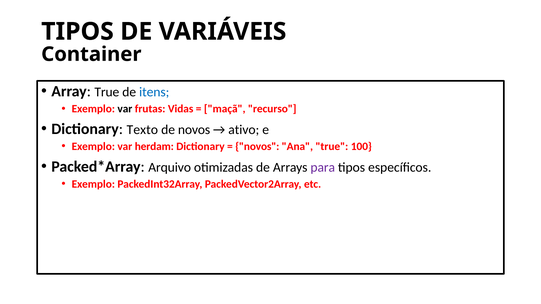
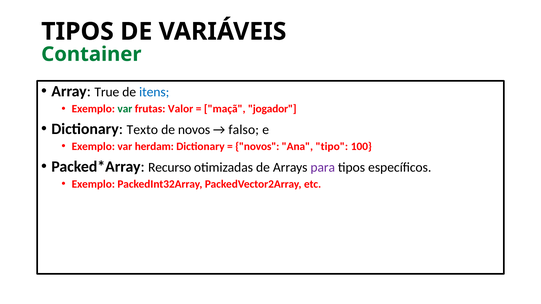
Container colour: black -> green
var at (125, 109) colour: black -> green
Vidas: Vidas -> Valor
recurso: recurso -> jogador
ativo: ativo -> falso
Ana true: true -> tipo
Arquivo: Arquivo -> Recurso
